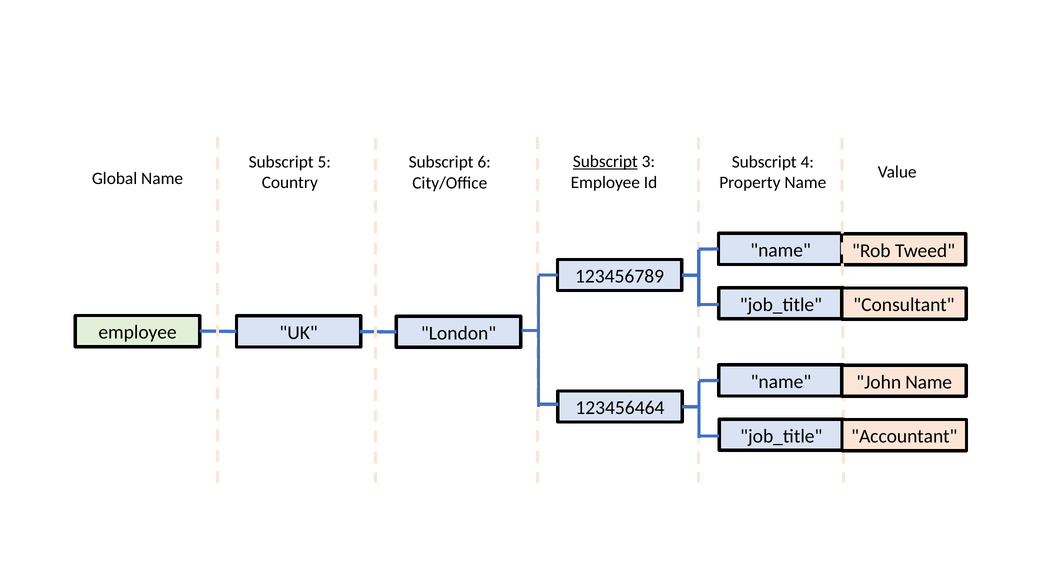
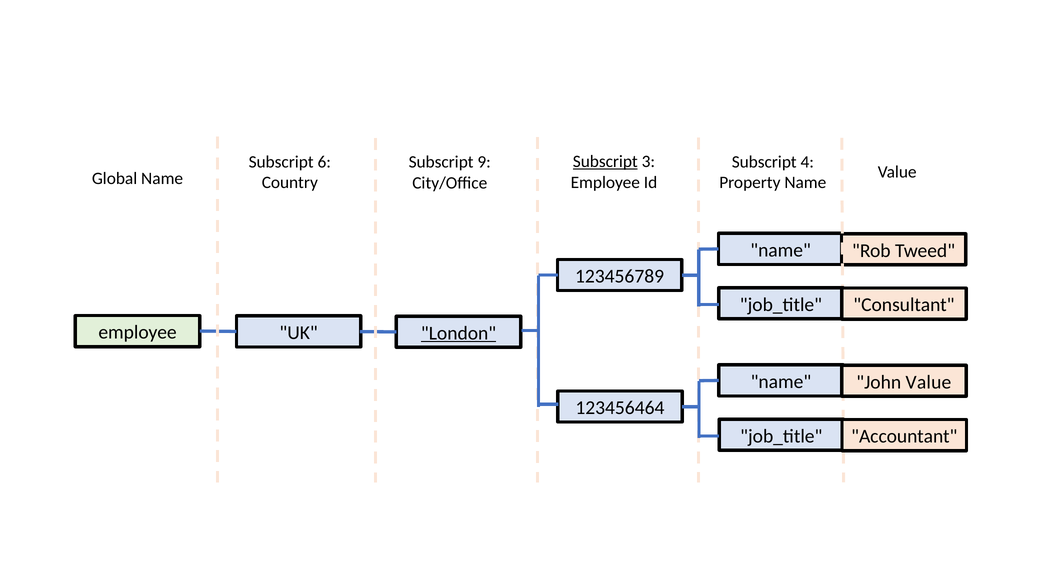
5: 5 -> 6
6: 6 -> 9
London underline: none -> present
John Name: Name -> Value
